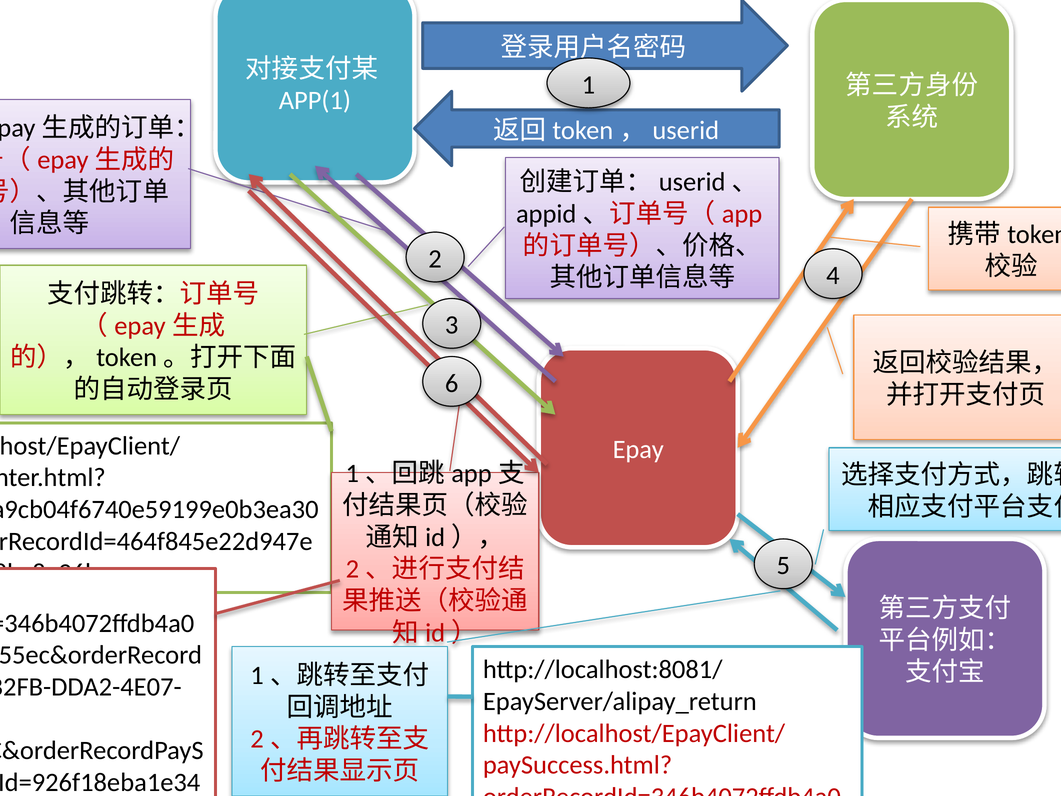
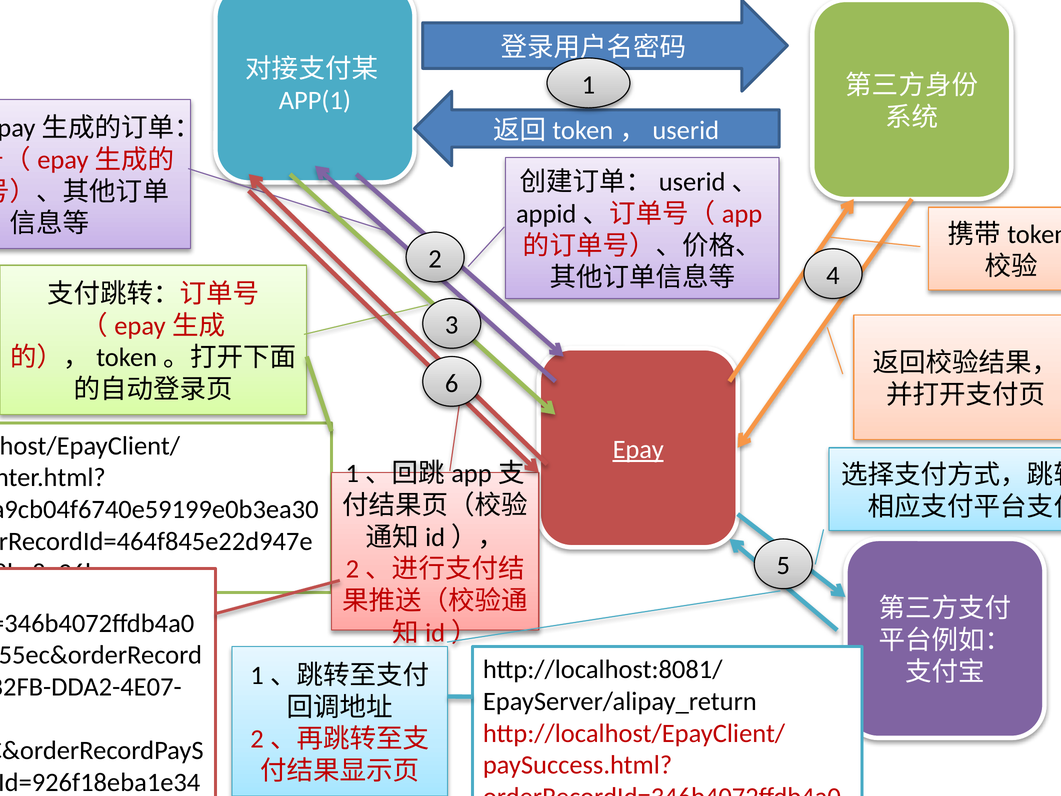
Epay underline: none -> present
